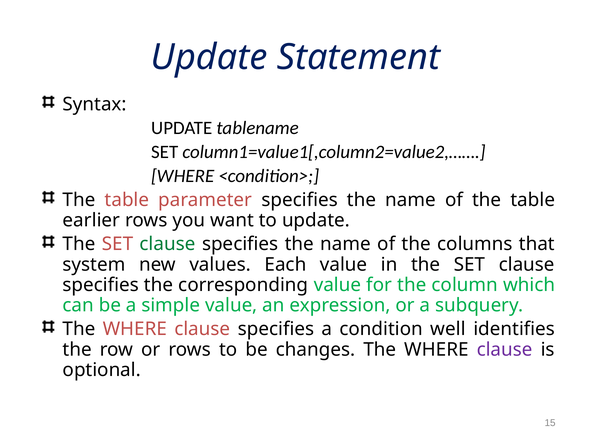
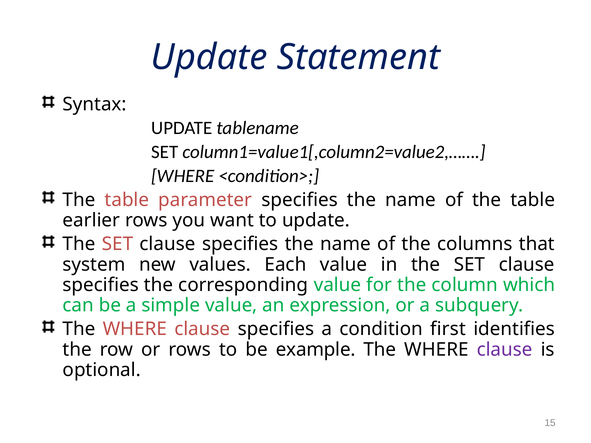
clause at (167, 244) colour: green -> black
well: well -> first
changes: changes -> example
